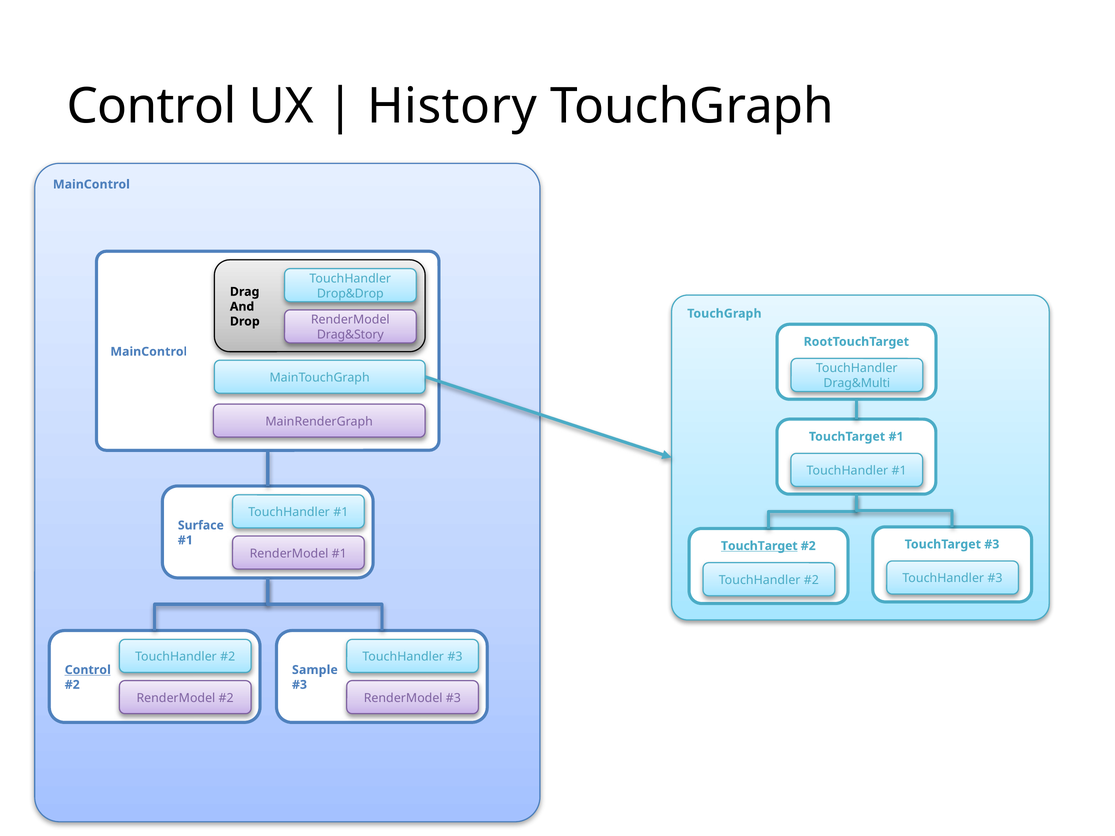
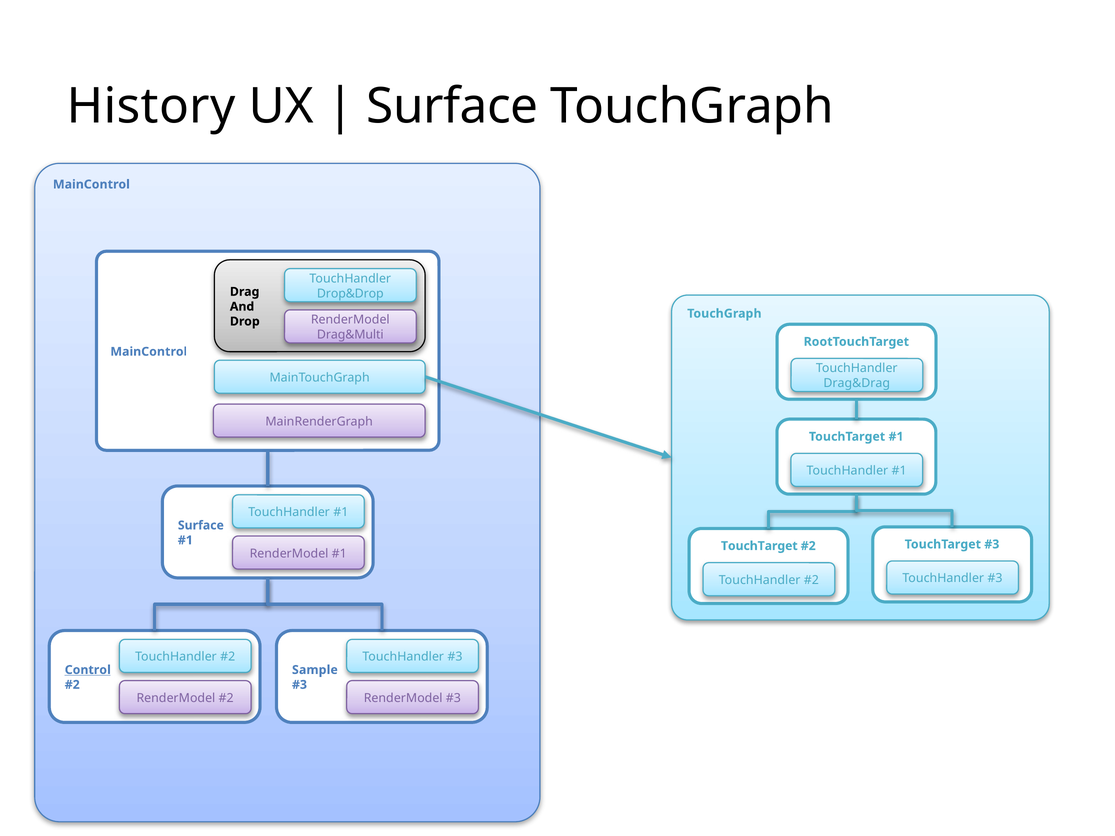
Control at (152, 107): Control -> History
History at (452, 107): History -> Surface
Drag&Story: Drag&Story -> Drag&Multi
Drag&Multi: Drag&Multi -> Drag&Drag
TouchTarget at (759, 546) underline: present -> none
